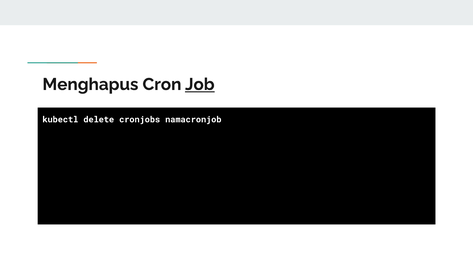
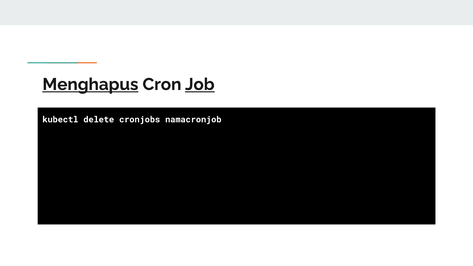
Menghapus underline: none -> present
